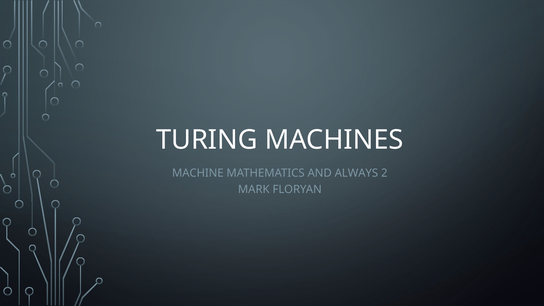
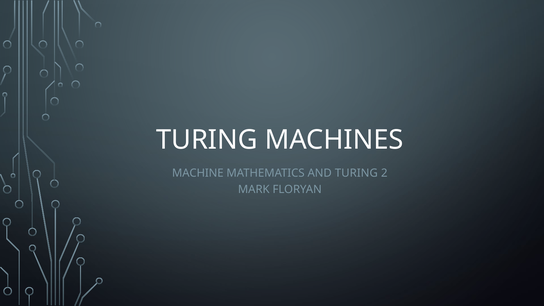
AND ALWAYS: ALWAYS -> TURING
